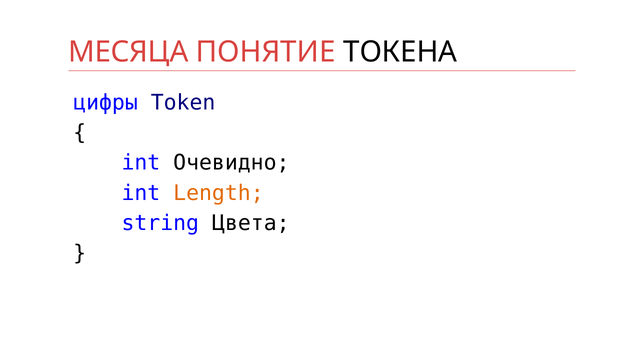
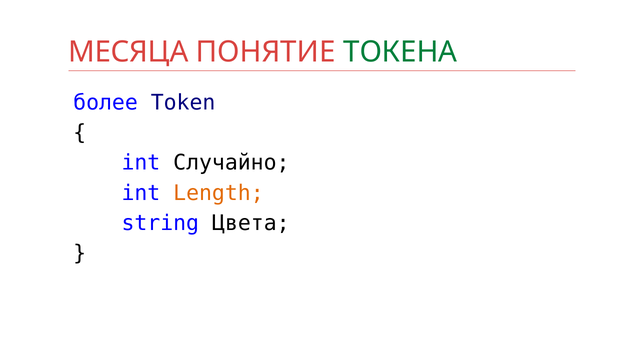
ТОКЕНА colour: black -> green
цифры: цифры -> более
Очевидно: Очевидно -> Случайно
